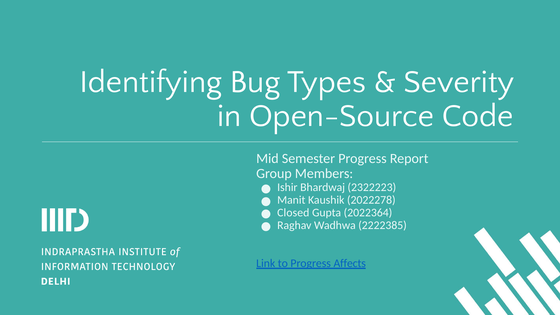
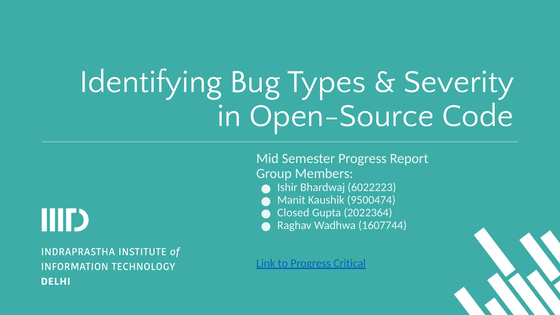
2322223: 2322223 -> 6022223
2022278: 2022278 -> 9500474
2222385: 2222385 -> 1607744
Affects: Affects -> Critical
